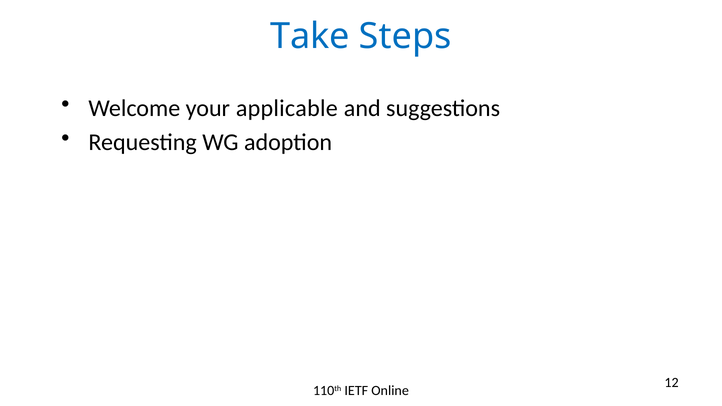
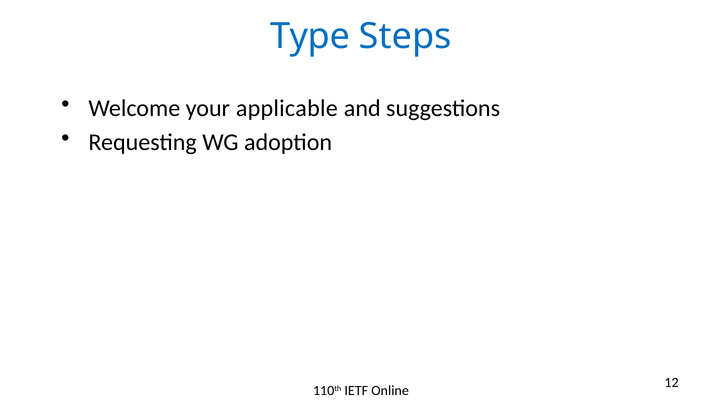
Take: Take -> Type
